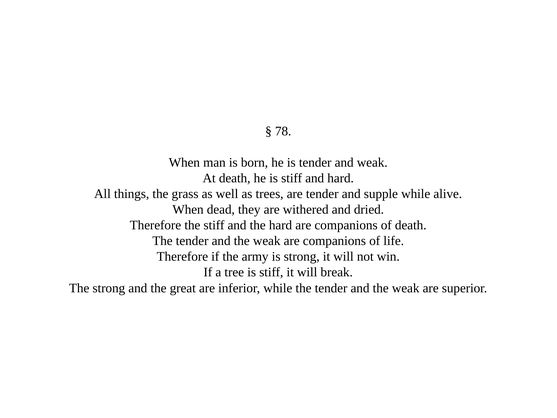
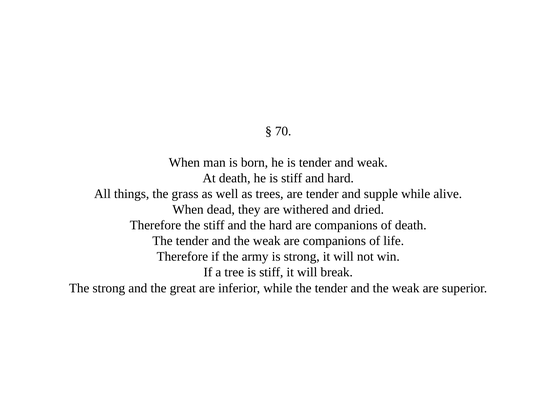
78: 78 -> 70
